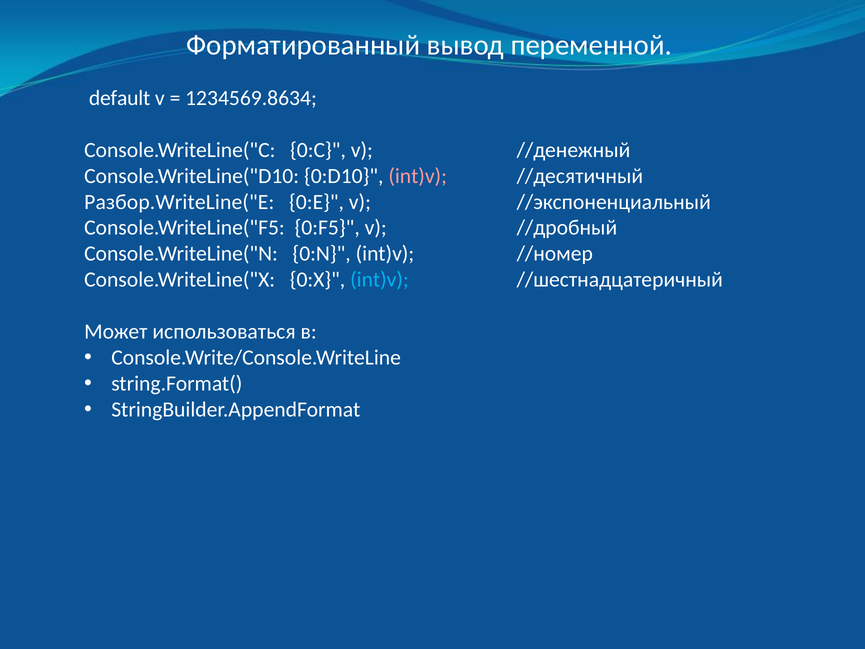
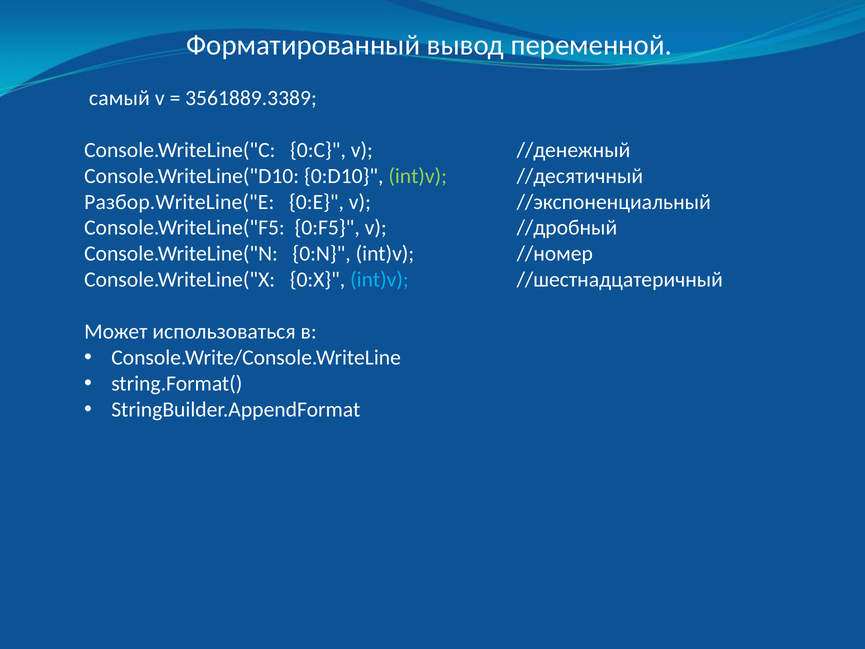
default: default -> самый
1234569.8634: 1234569.8634 -> 3561889.3389
int)v at (418, 176) colour: pink -> light green
